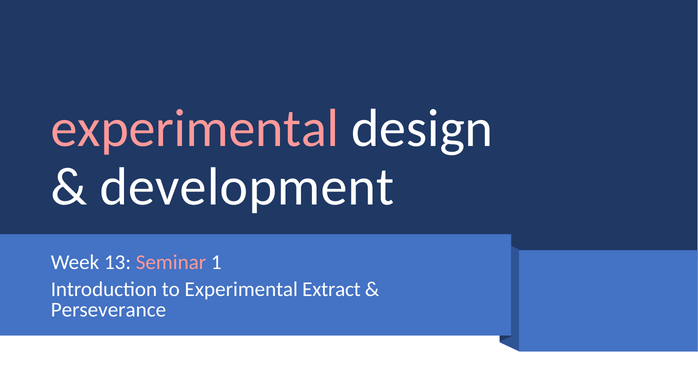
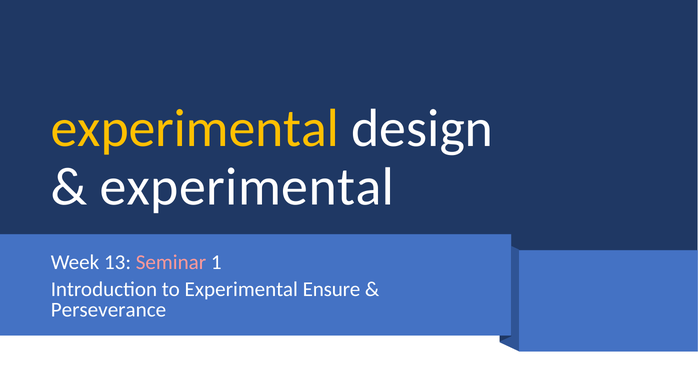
experimental at (195, 129) colour: pink -> yellow
development at (247, 187): development -> experimental
Extract: Extract -> Ensure
